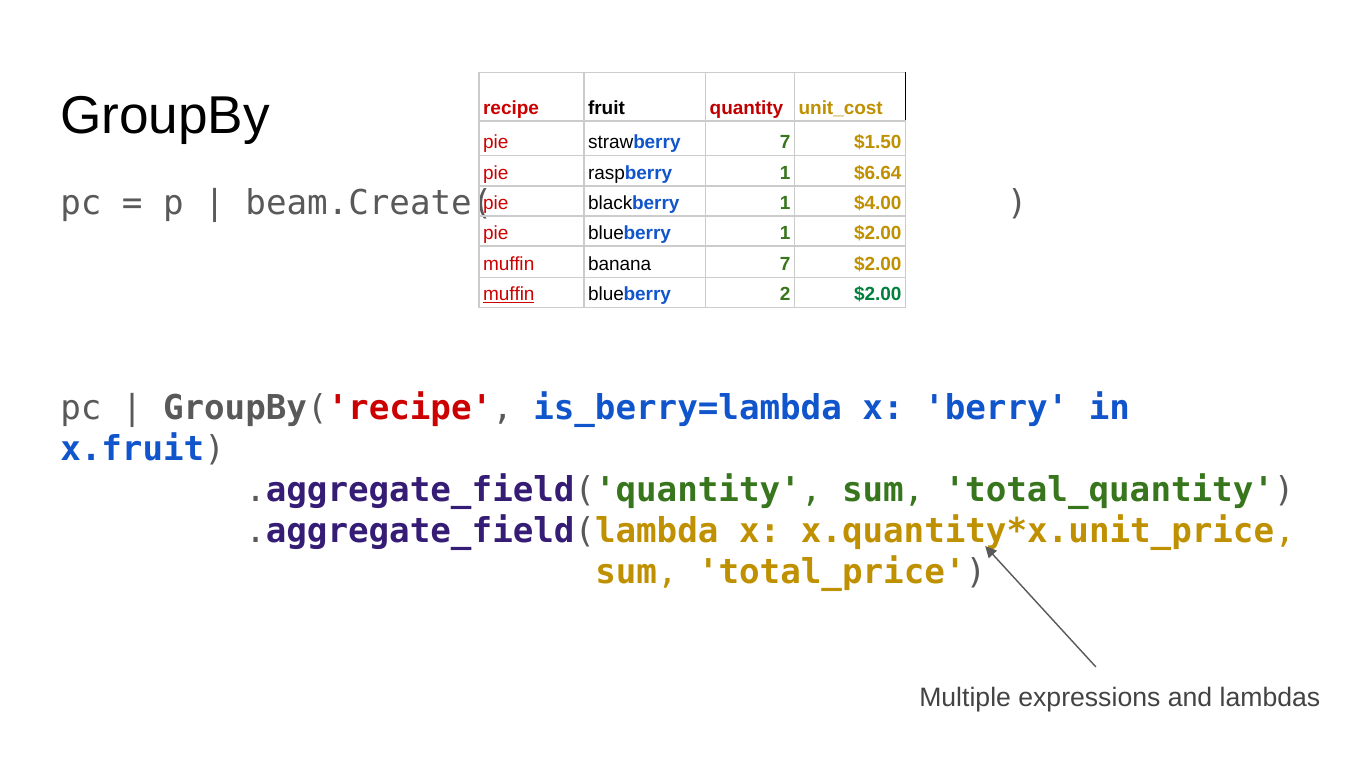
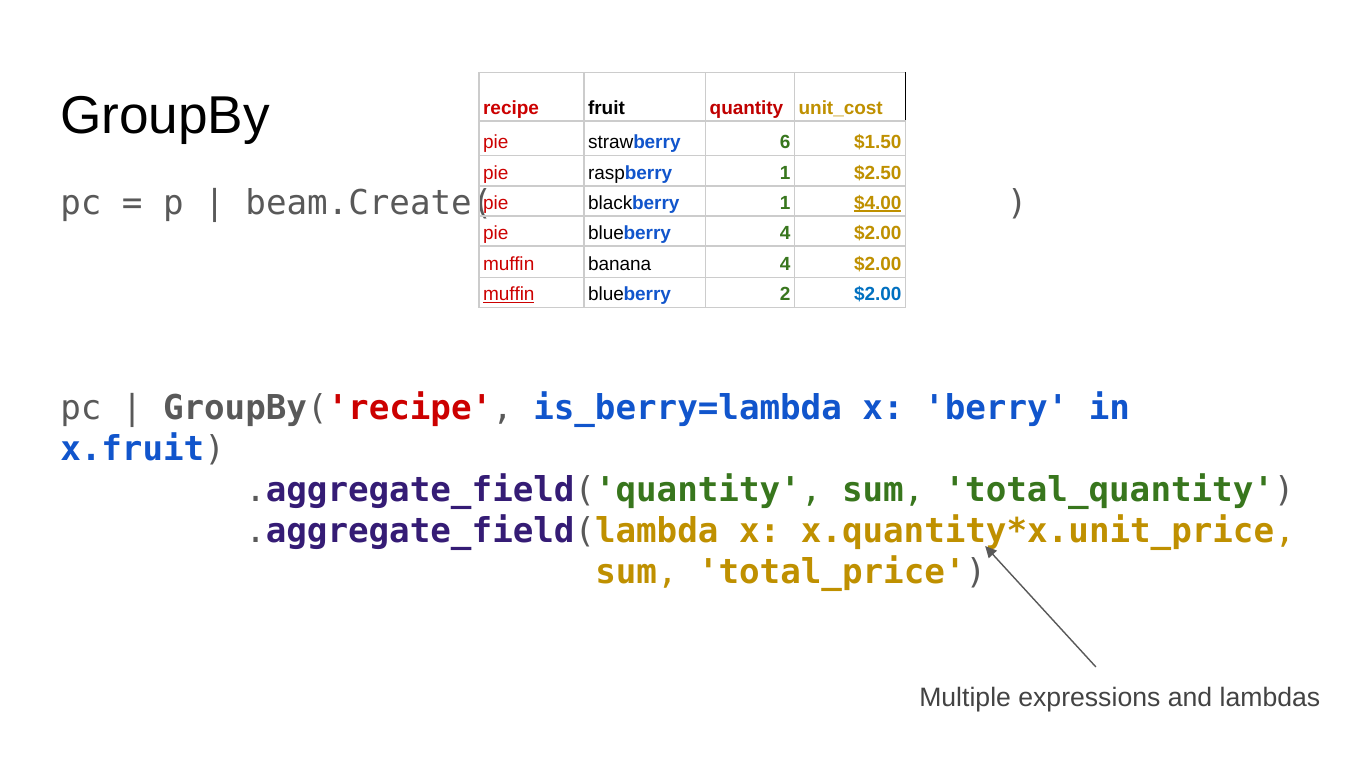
strawberry 7: 7 -> 6
$6.64: $6.64 -> $2.50
$4.00 underline: none -> present
blueberry 1: 1 -> 4
banana 7: 7 -> 4
$2.00 at (878, 295) colour: green -> blue
